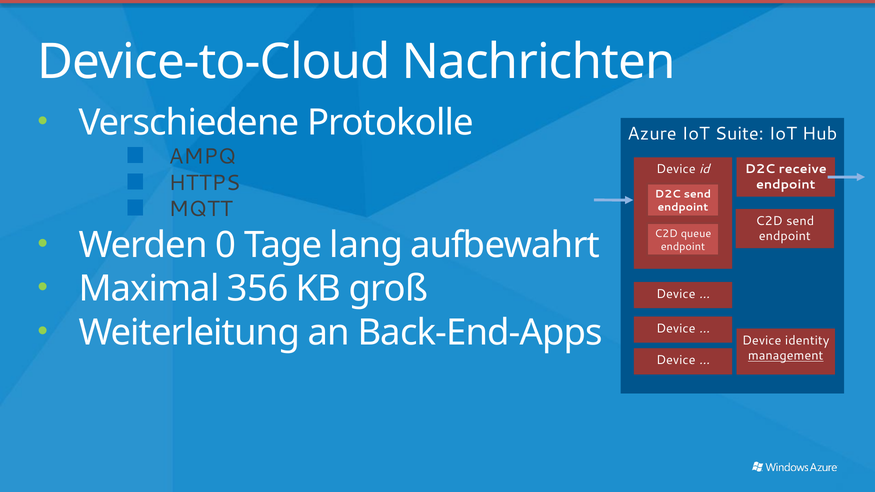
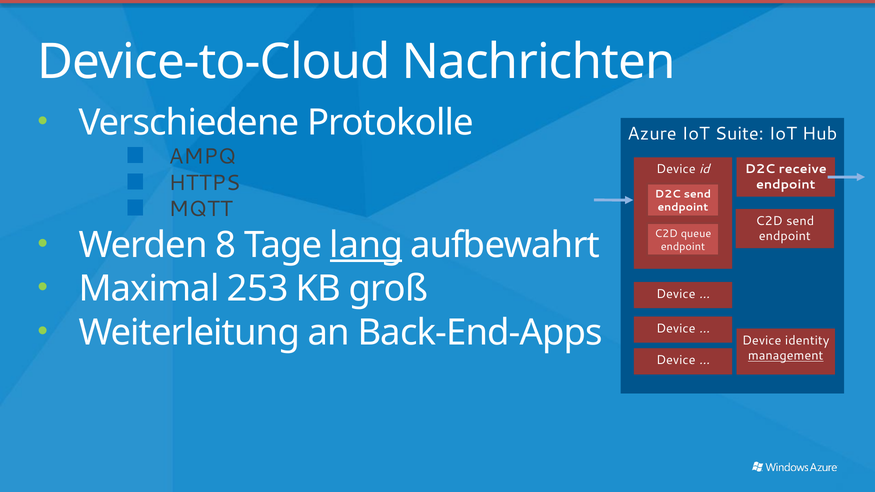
0: 0 -> 8
lang underline: none -> present
356: 356 -> 253
